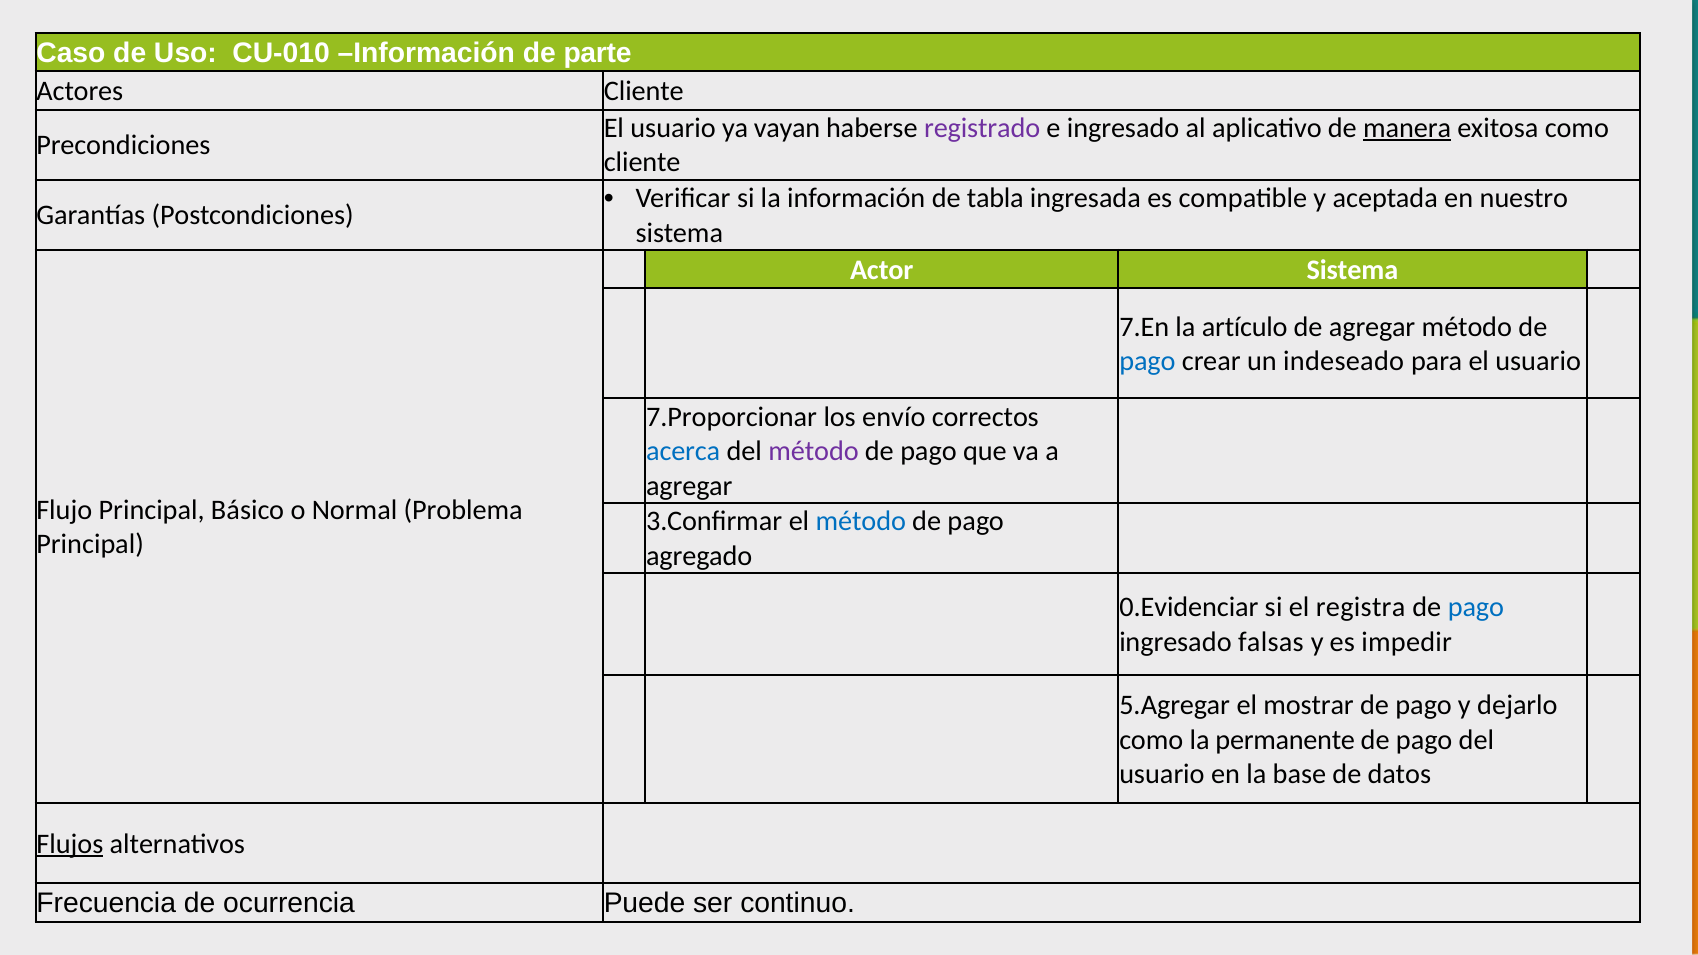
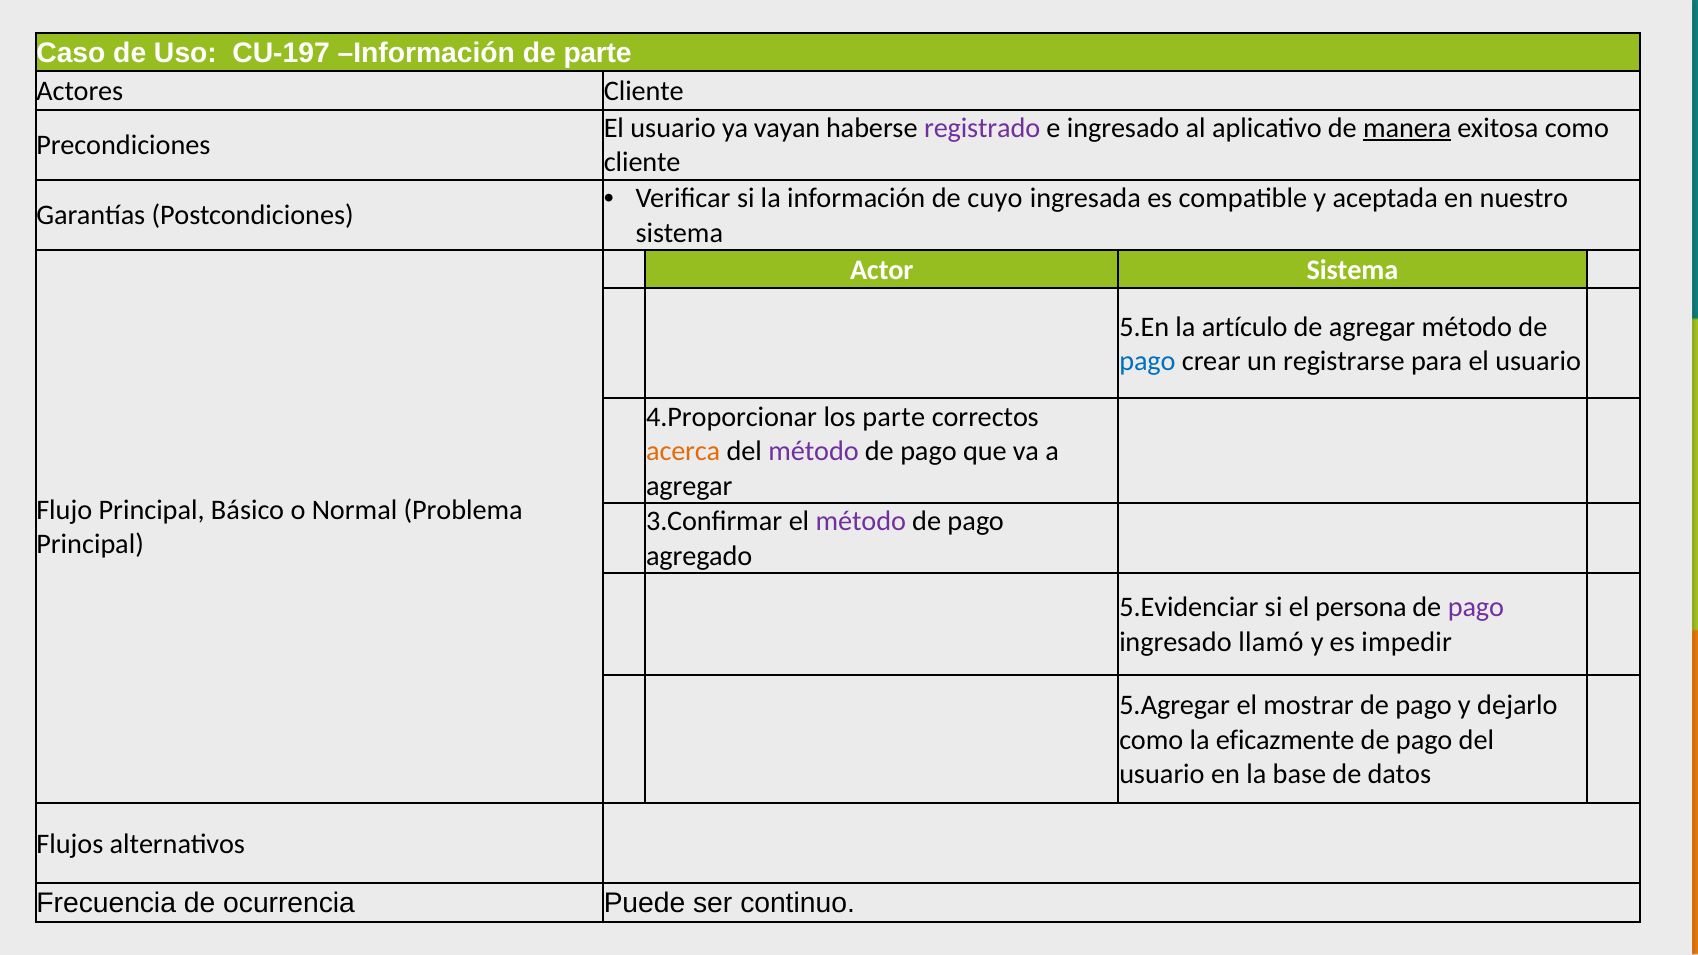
CU-010: CU-010 -> CU-197
tabla: tabla -> cuyo
7.En: 7.En -> 5.En
indeseado: indeseado -> registrarse
7.Proporcionar: 7.Proporcionar -> 4.Proporcionar
los envío: envío -> parte
acerca colour: blue -> orange
método at (861, 522) colour: blue -> purple
0.Evidenciar: 0.Evidenciar -> 5.Evidenciar
registra: registra -> persona
pago at (1476, 608) colour: blue -> purple
falsas: falsas -> llamó
permanente: permanente -> eficazmente
Flujos underline: present -> none
